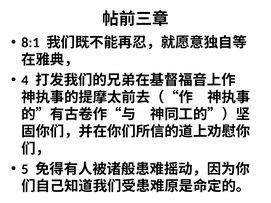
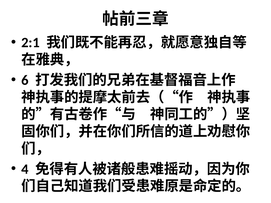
8:1: 8:1 -> 2:1
4: 4 -> 6
5: 5 -> 4
